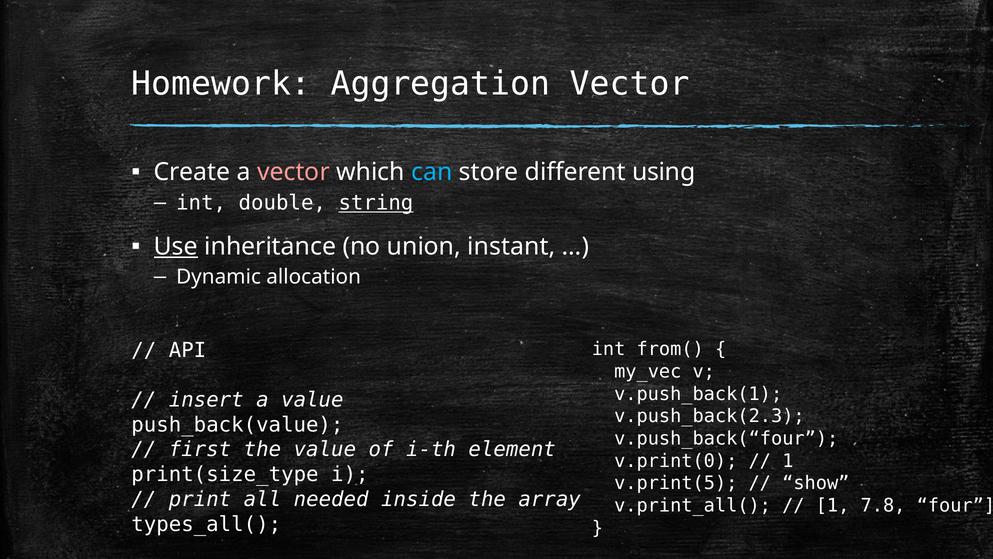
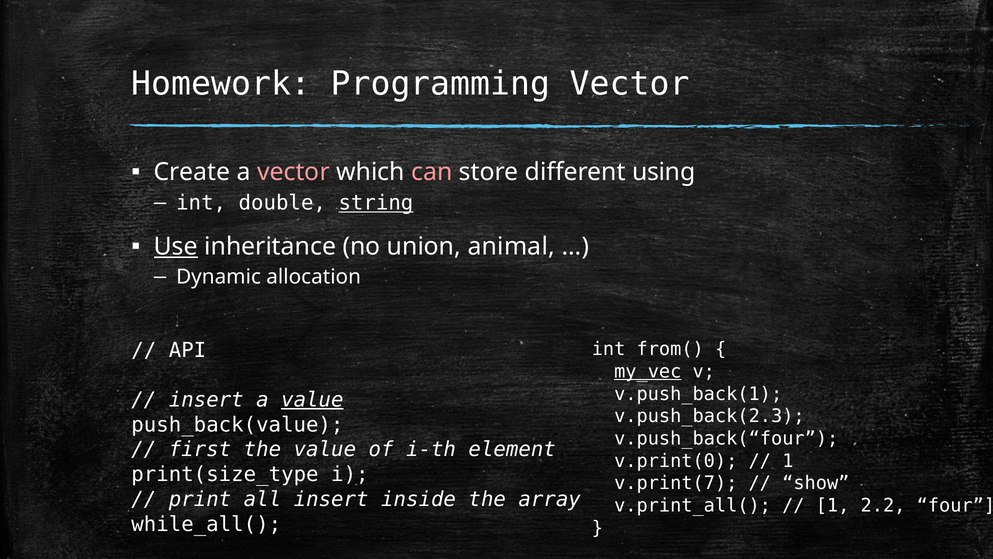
Aggregation: Aggregation -> Programming
can colour: light blue -> pink
instant: instant -> animal
my_vec underline: none -> present
value at (312, 400) underline: none -> present
v.print(5: v.print(5 -> v.print(7
all needed: needed -> insert
7.8: 7.8 -> 2.2
types_all(: types_all( -> while_all(
